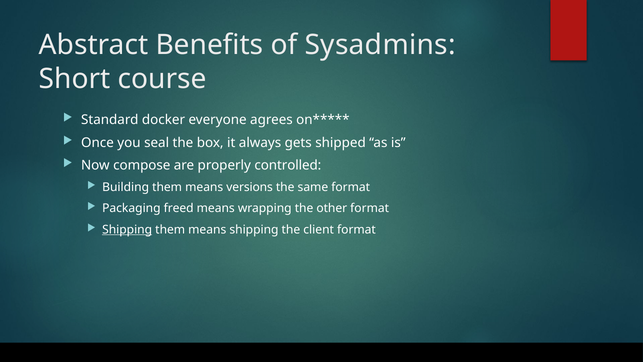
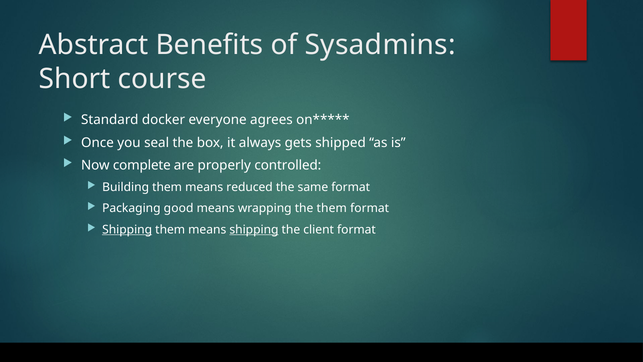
compose: compose -> complete
versions: versions -> reduced
freed: freed -> good
the other: other -> them
shipping at (254, 229) underline: none -> present
